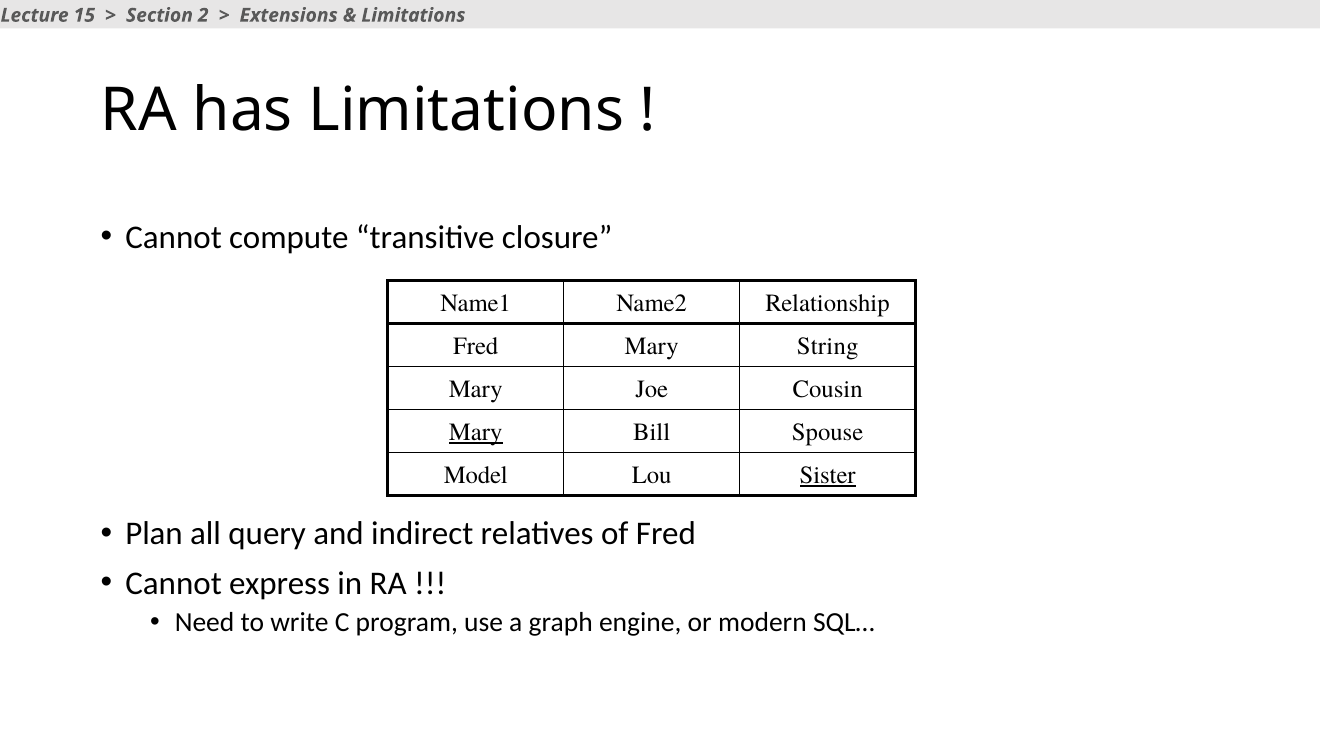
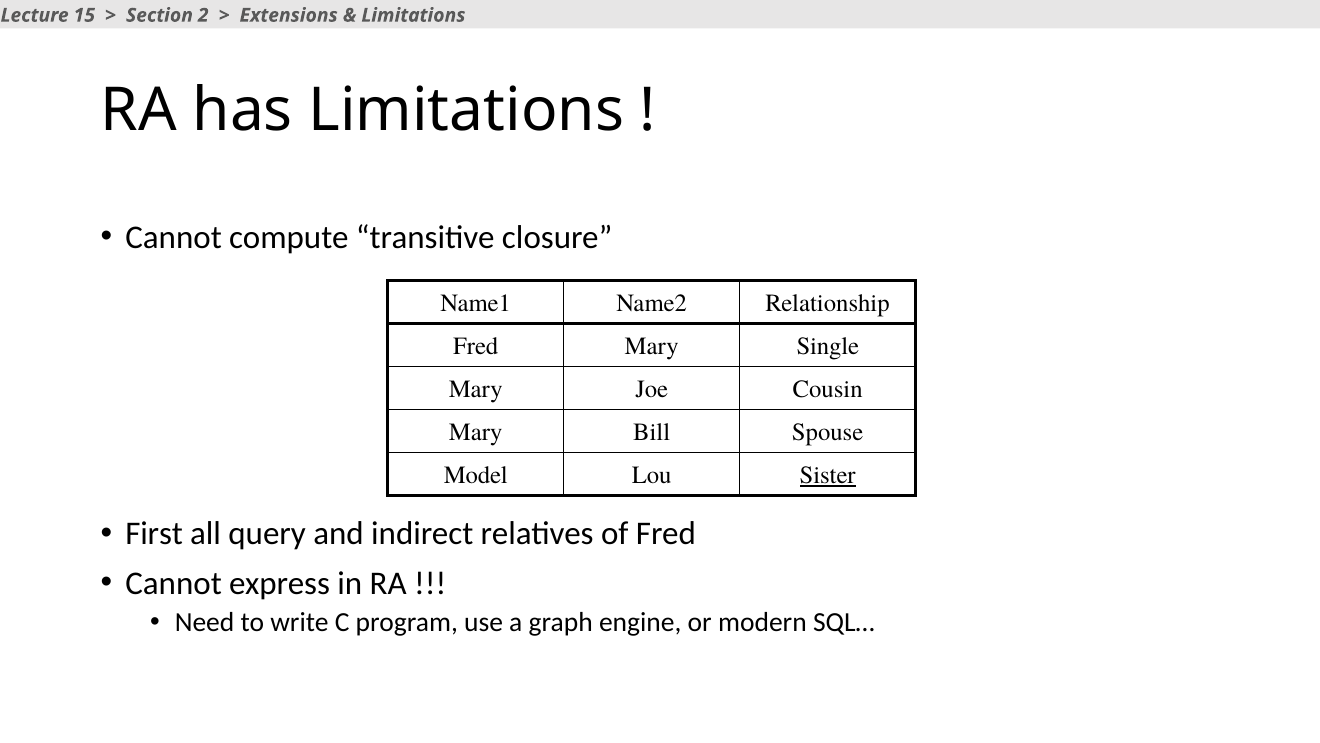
String: String -> Single
Mary at (476, 432) underline: present -> none
Plan: Plan -> First
